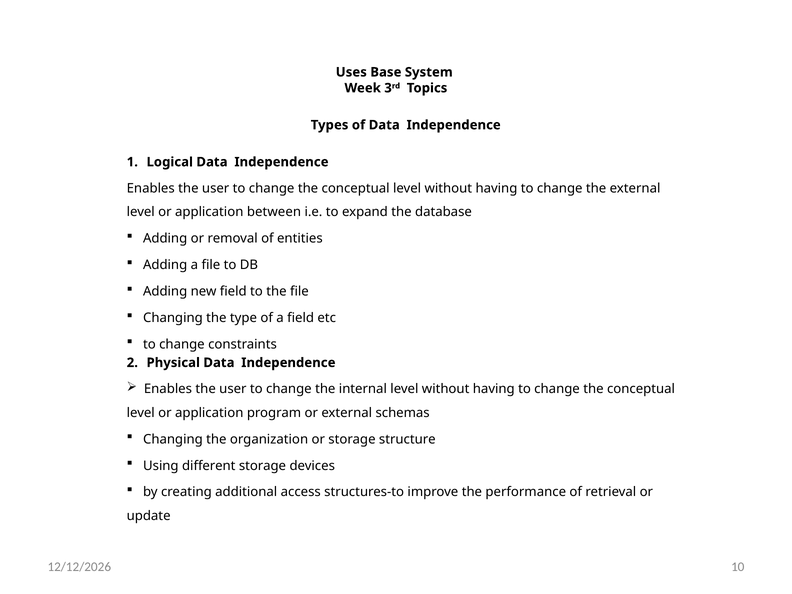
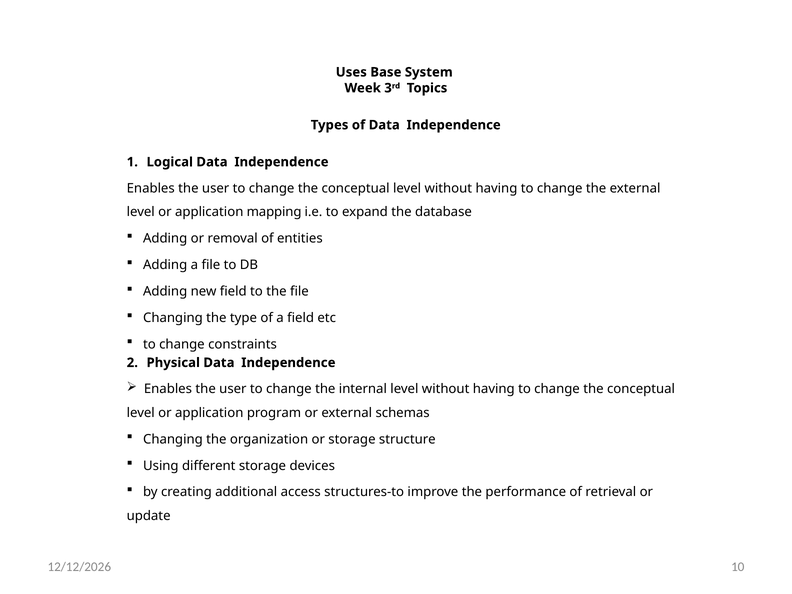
between: between -> mapping
